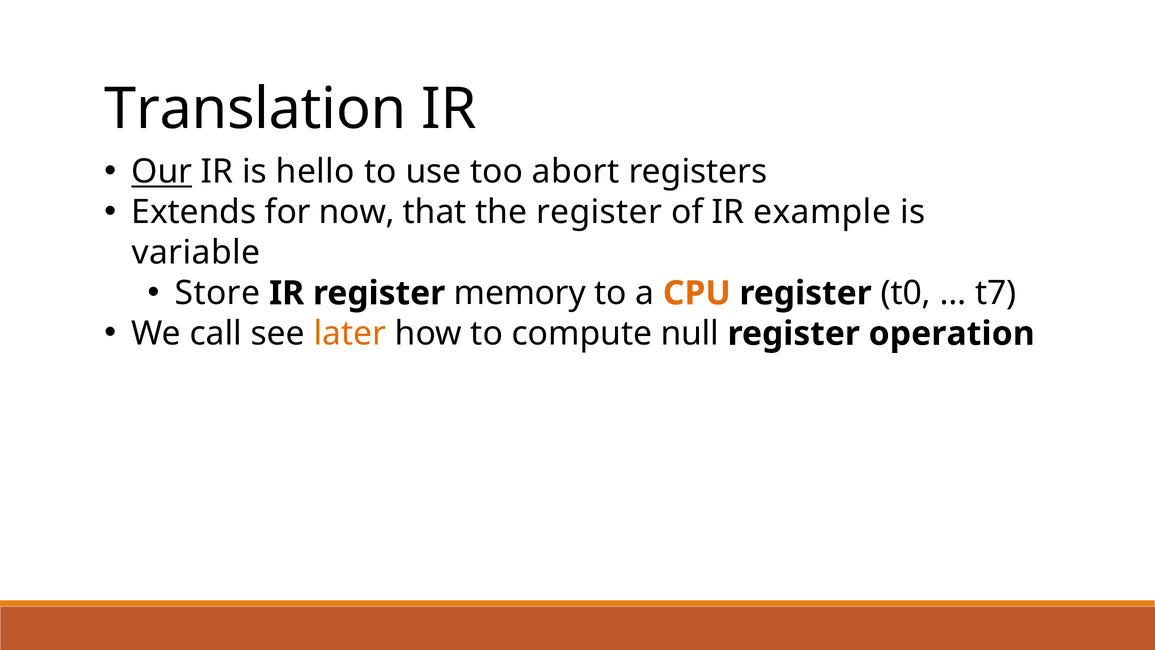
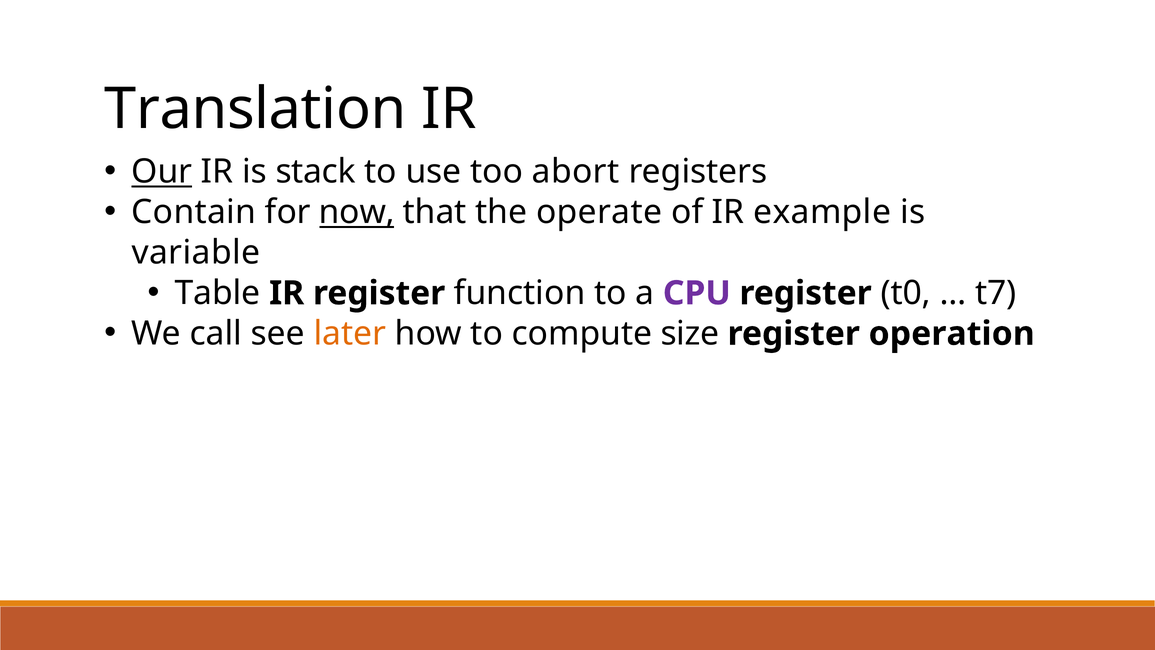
hello: hello -> stack
Extends: Extends -> Contain
now underline: none -> present
the register: register -> operate
Store: Store -> Table
memory: memory -> function
CPU colour: orange -> purple
null: null -> size
